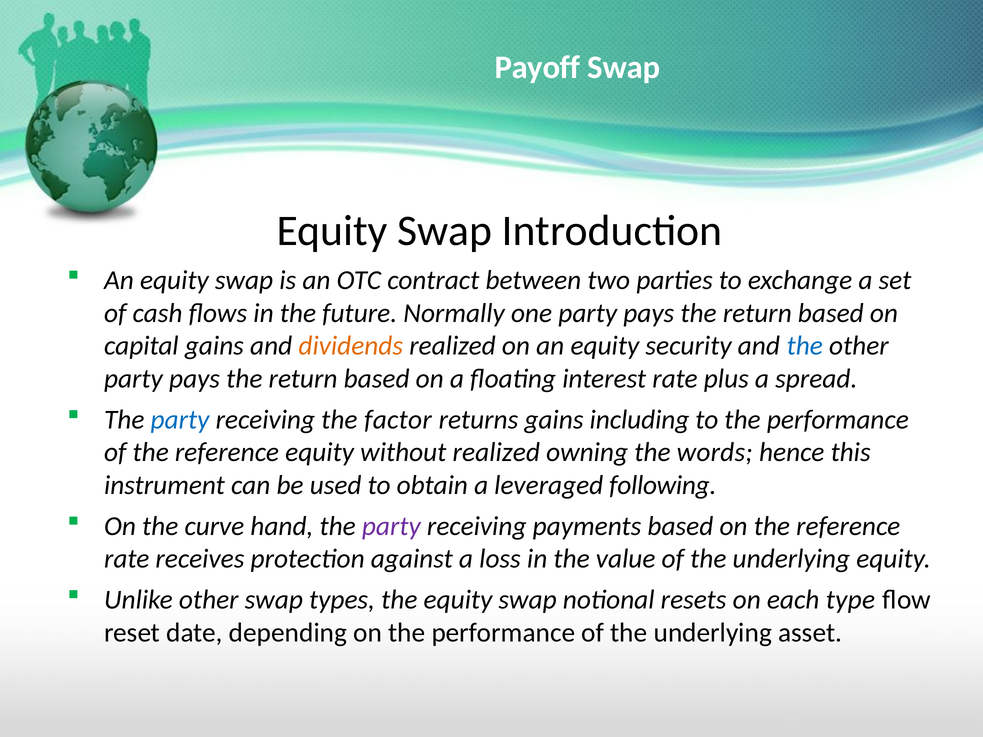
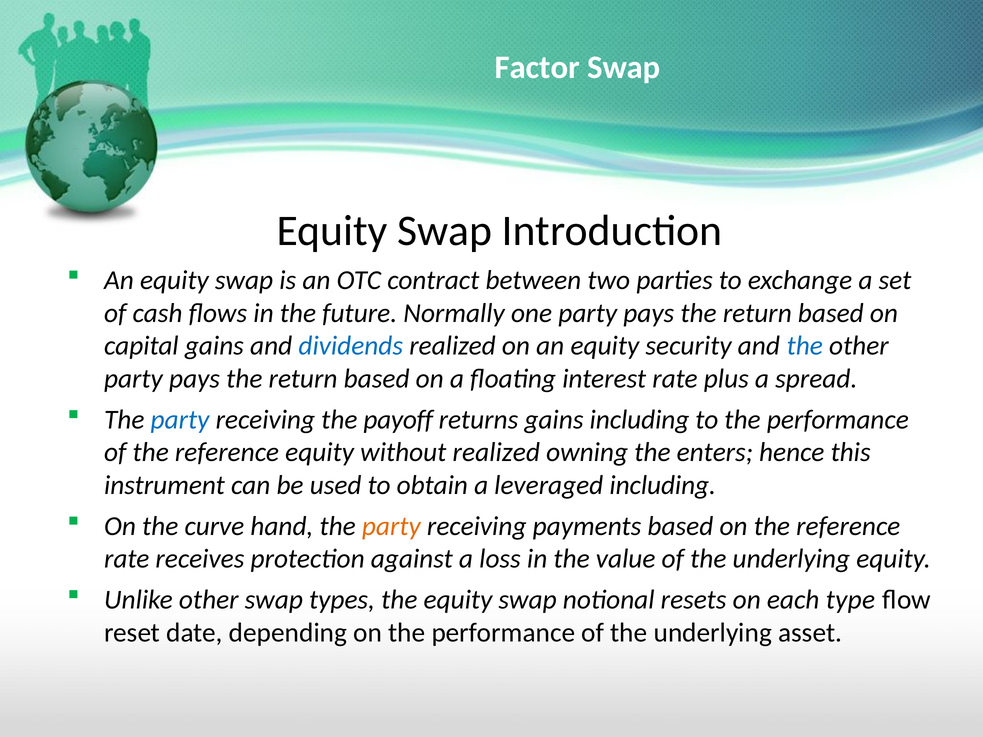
Payoff: Payoff -> Factor
dividends colour: orange -> blue
factor: factor -> payoff
words: words -> enters
leveraged following: following -> including
party at (391, 526) colour: purple -> orange
